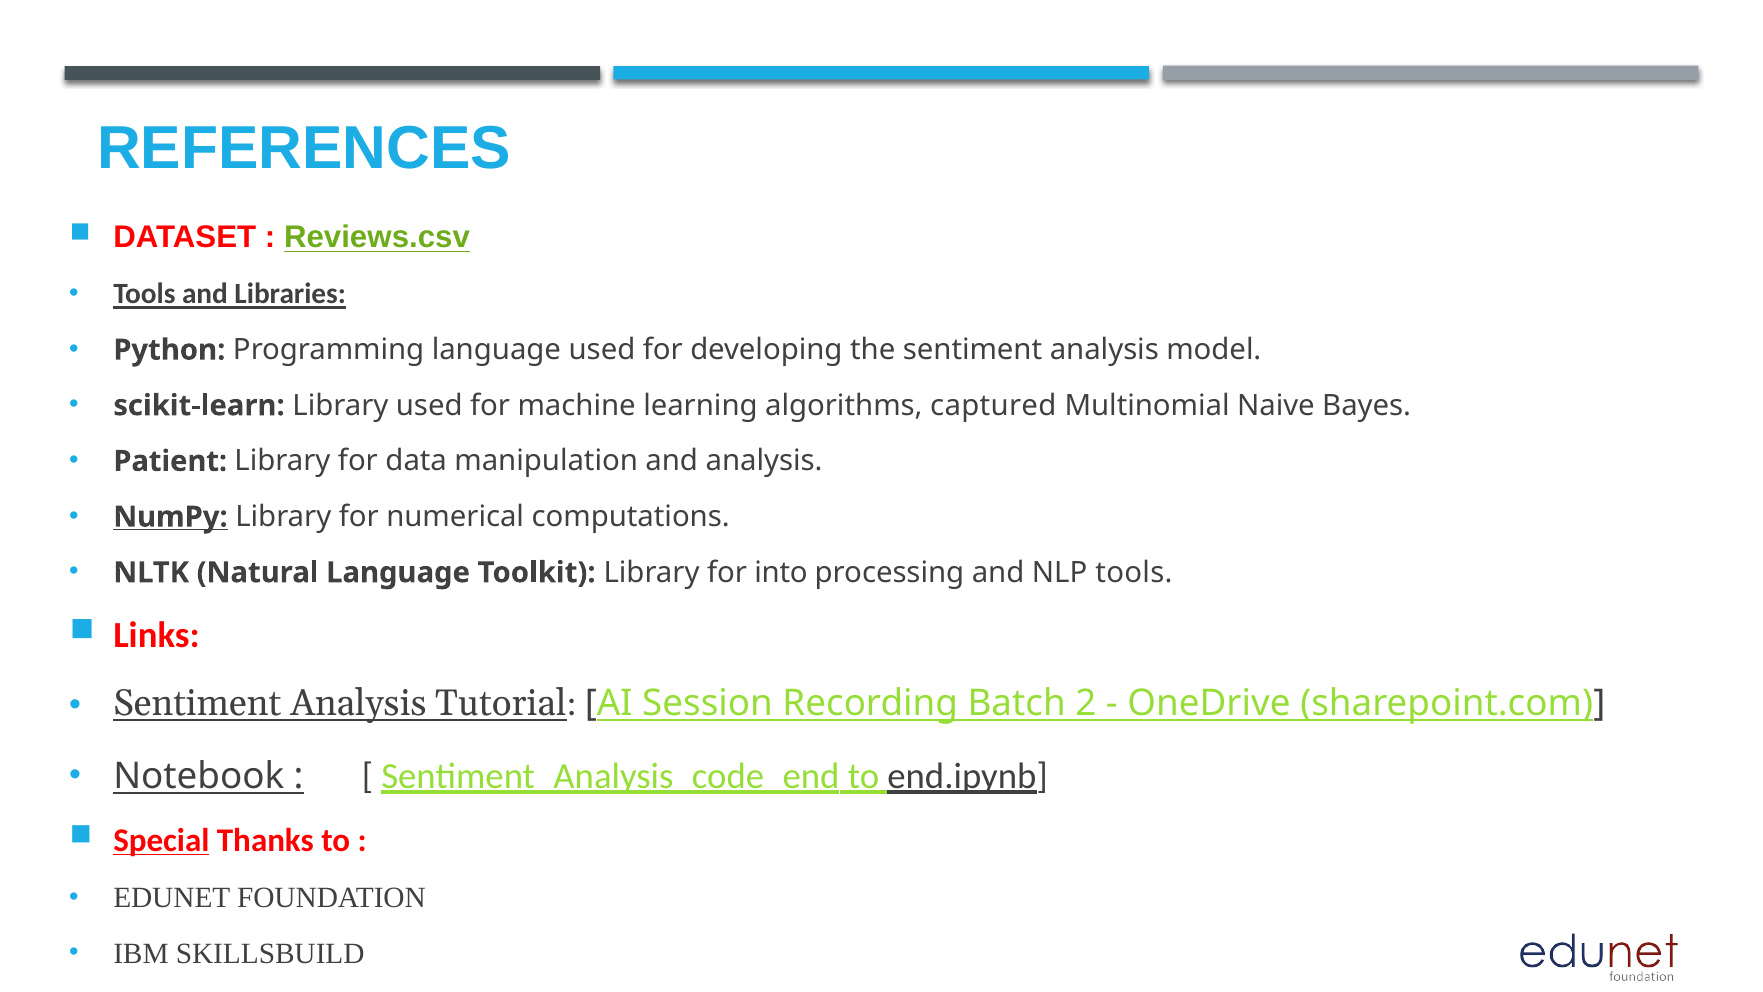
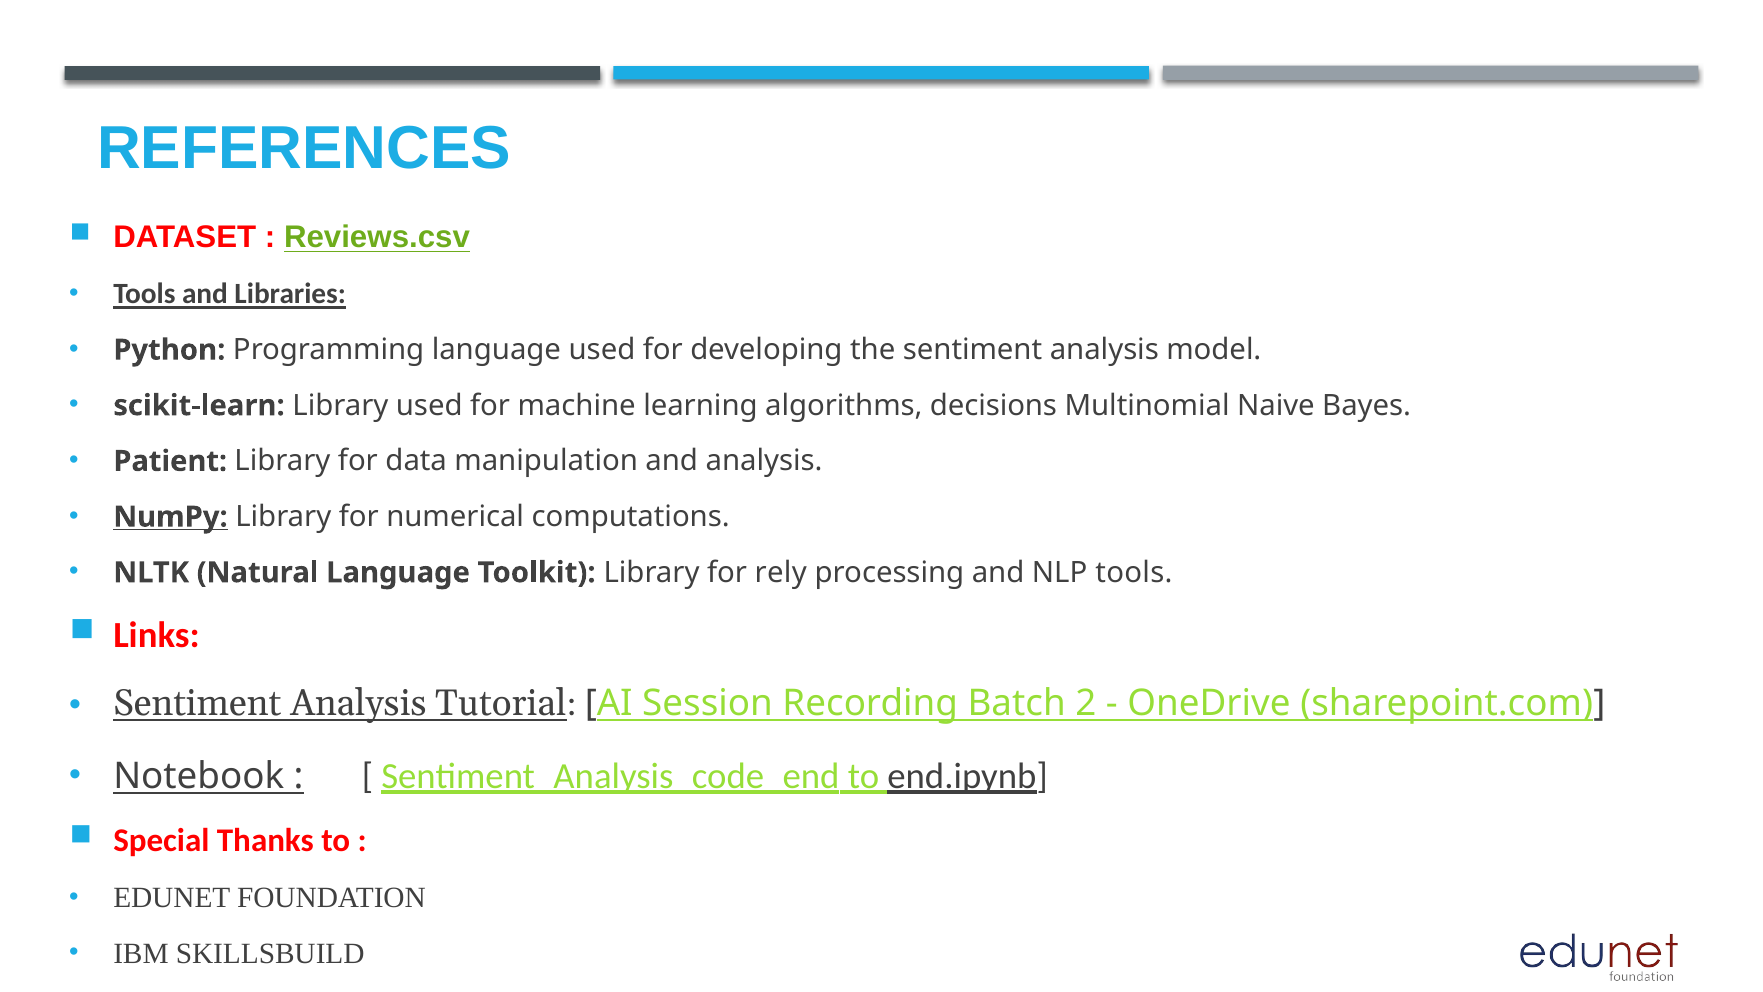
captured: captured -> decisions
into: into -> rely
Special underline: present -> none
